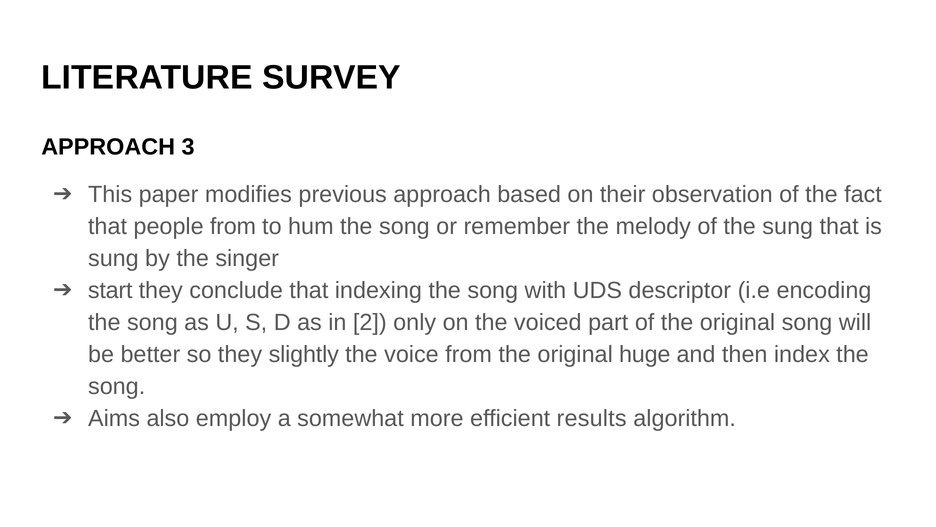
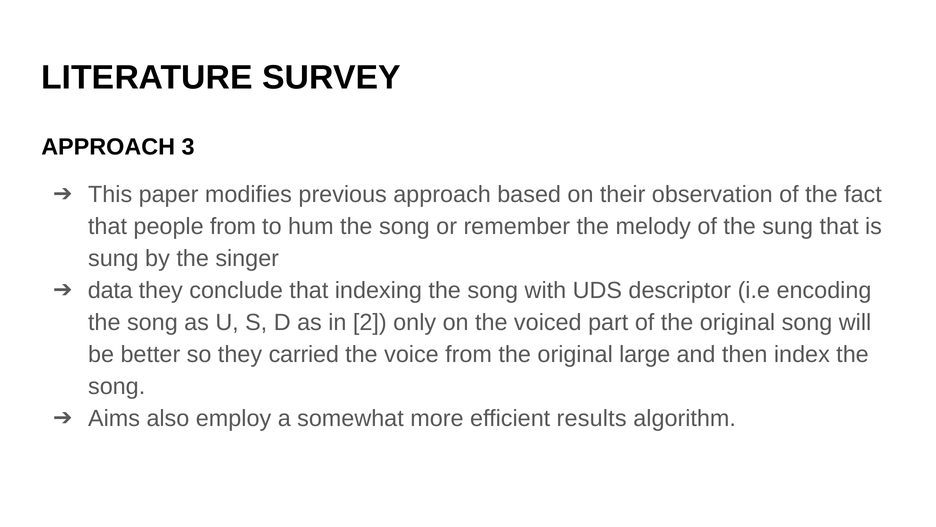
start: start -> data
slightly: slightly -> carried
huge: huge -> large
